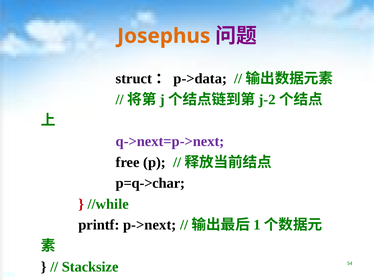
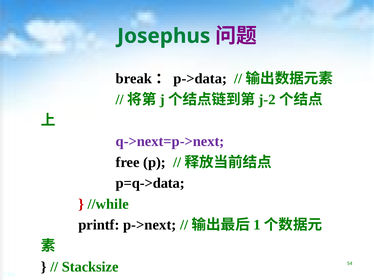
Josephus colour: orange -> green
struct: struct -> break
p=q->char: p=q->char -> p=q->data
